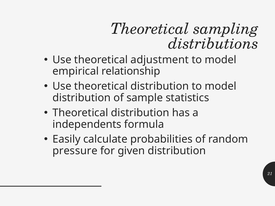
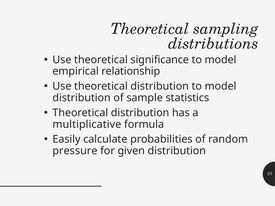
adjustment: adjustment -> significance
independents: independents -> multiplicative
